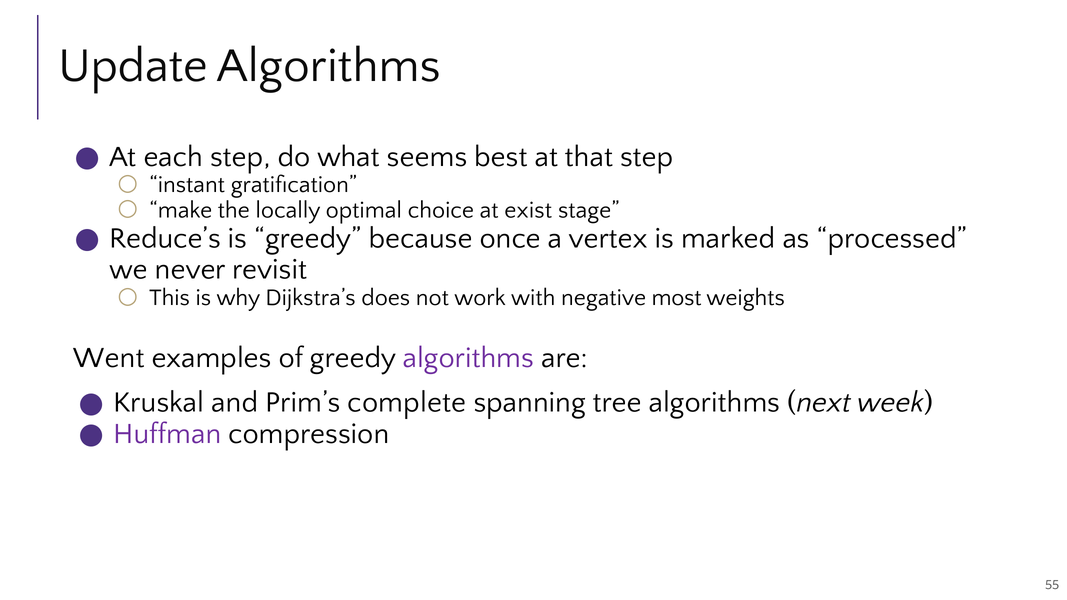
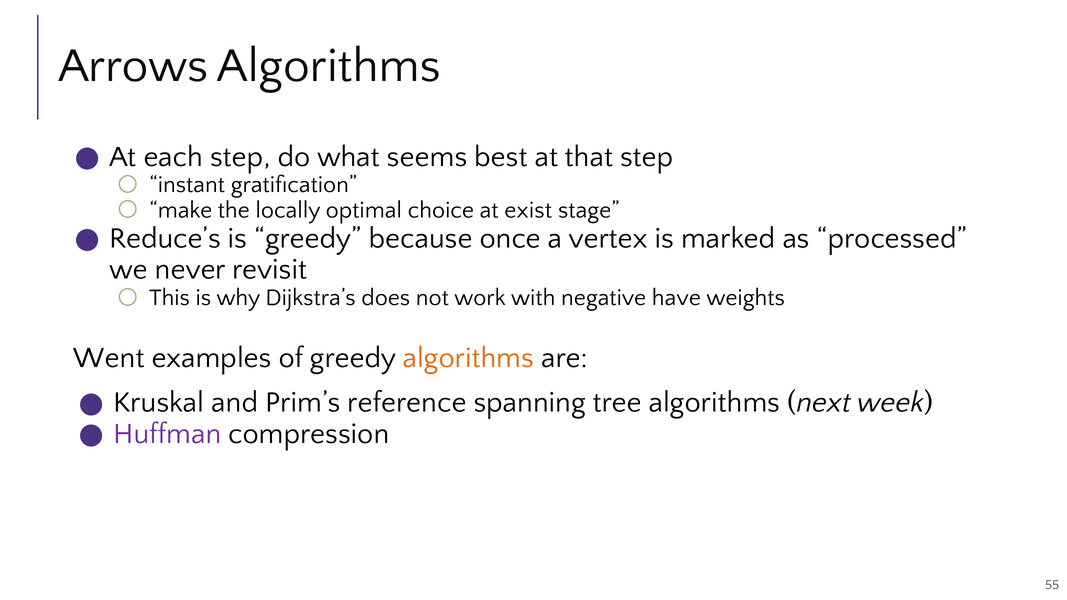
Update: Update -> Arrows
most: most -> have
algorithms at (468, 358) colour: purple -> orange
complete: complete -> reference
